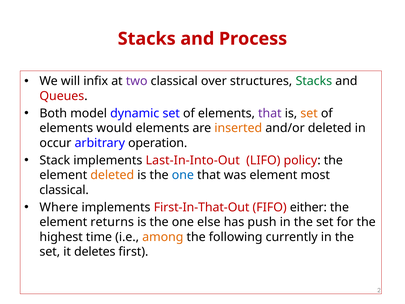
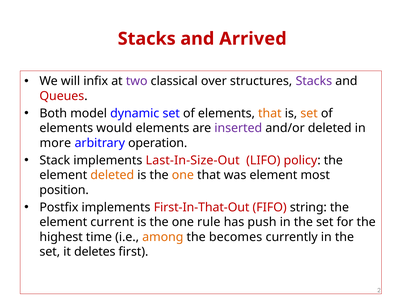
Process: Process -> Arrived
Stacks at (314, 81) colour: green -> purple
that at (270, 113) colour: purple -> orange
inserted colour: orange -> purple
occur: occur -> more
Last-In-Into-Out: Last-In-Into-Out -> Last-In-Size-Out
one at (183, 175) colour: blue -> orange
classical at (64, 190): classical -> position
Where: Where -> Postfix
either: either -> string
returns: returns -> current
else: else -> rule
following: following -> becomes
